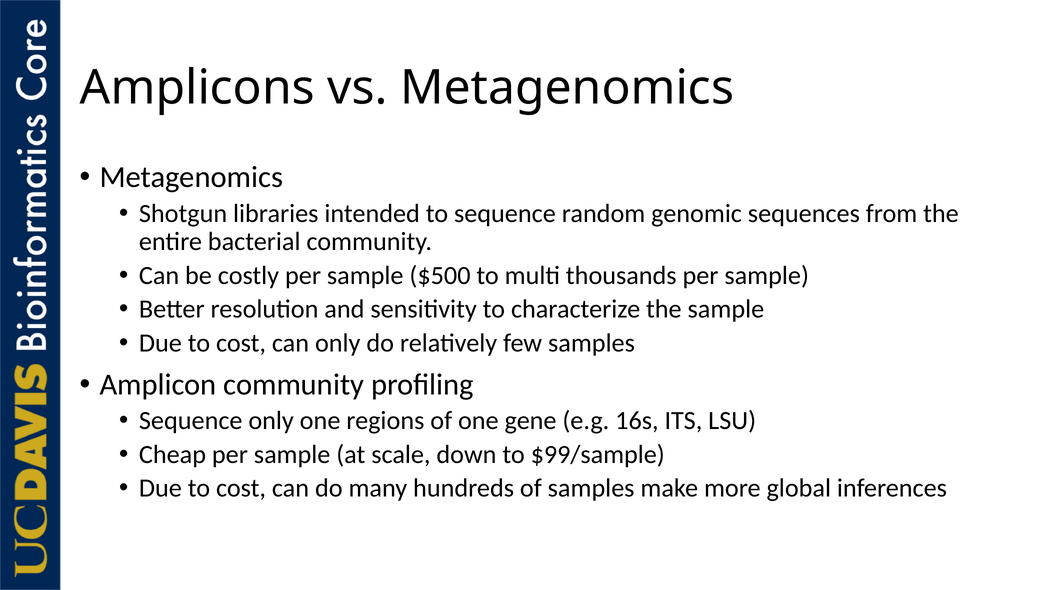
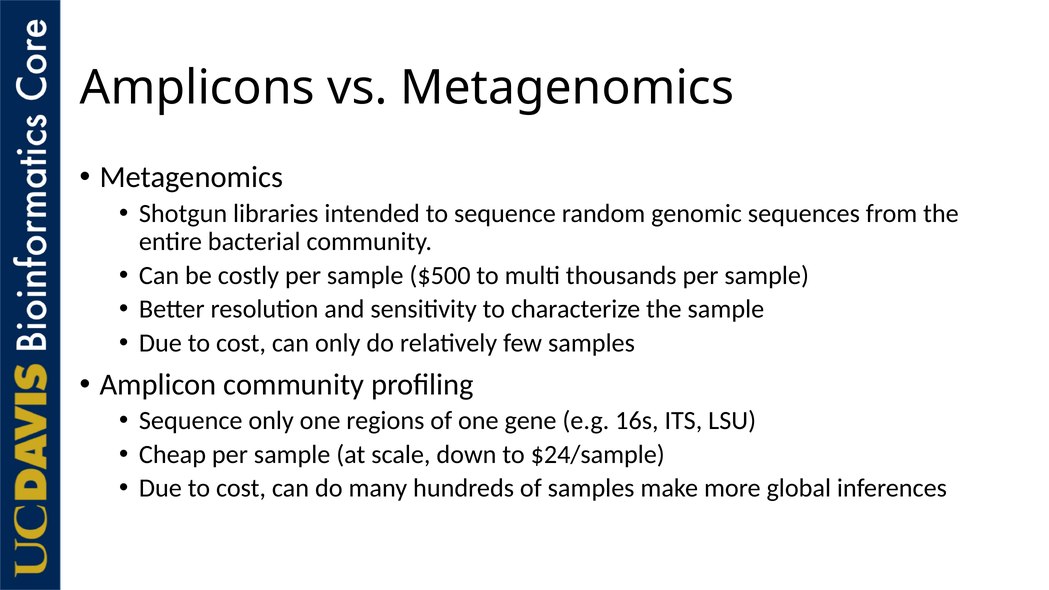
$99/sample: $99/sample -> $24/sample
